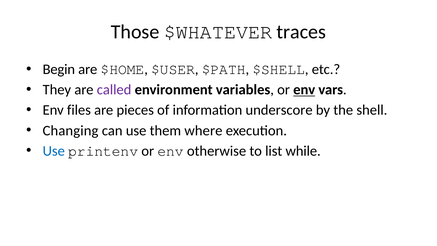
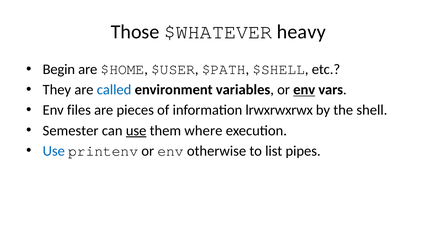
traces: traces -> heavy
called colour: purple -> blue
underscore: underscore -> lrwxrwxrwx
Changing: Changing -> Semester
use at (136, 130) underline: none -> present
while: while -> pipes
